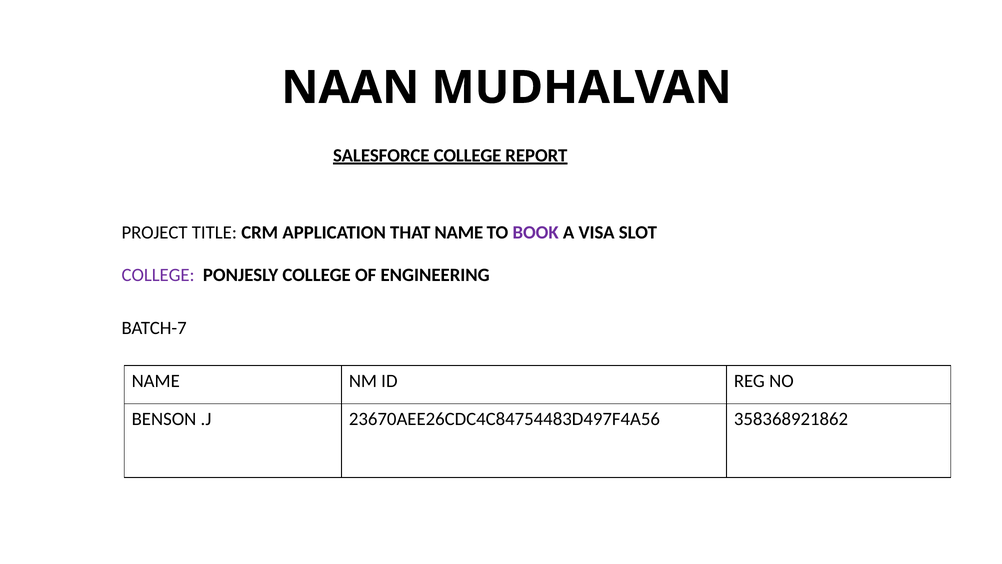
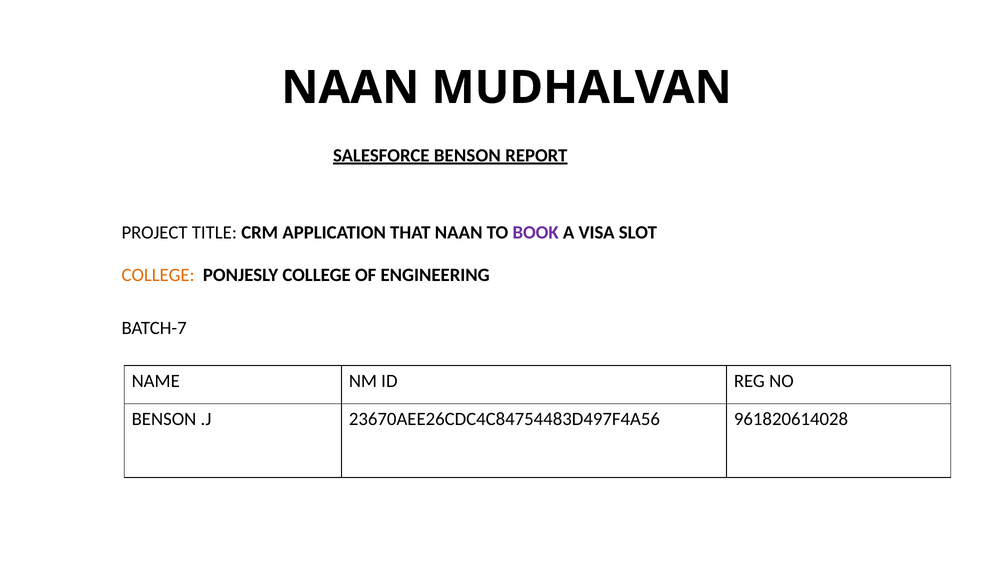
SALESFORCE COLLEGE: COLLEGE -> BENSON
THAT NAME: NAME -> NAAN
COLLEGE at (158, 275) colour: purple -> orange
358368921862: 358368921862 -> 961820614028
